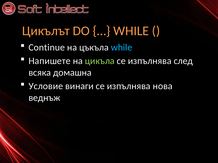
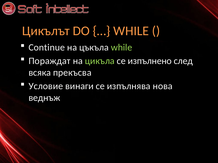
while at (122, 48) colour: light blue -> light green
Напишете: Напишете -> Пораждат
изпълнява at (150, 61): изпълнява -> изпълнено
домашна: домашна -> прекъсва
